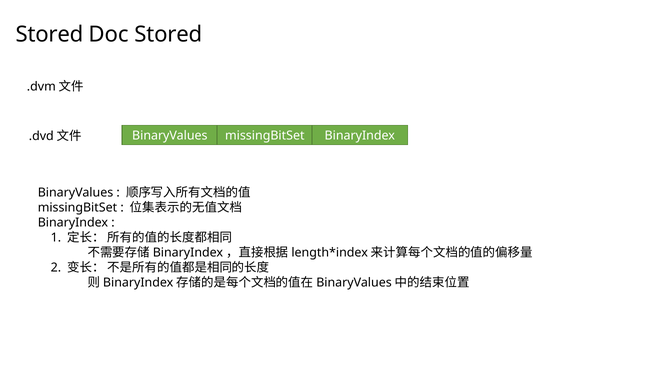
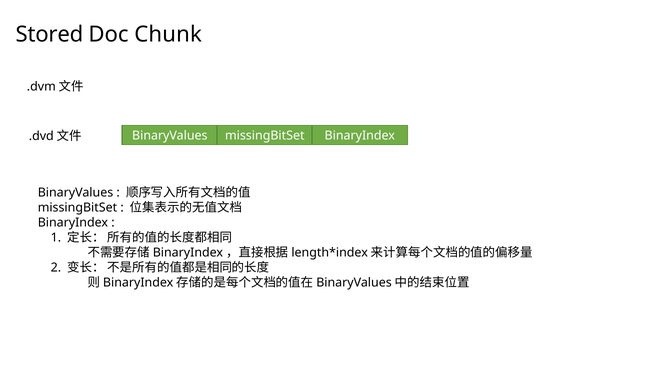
Doc Stored: Stored -> Chunk
